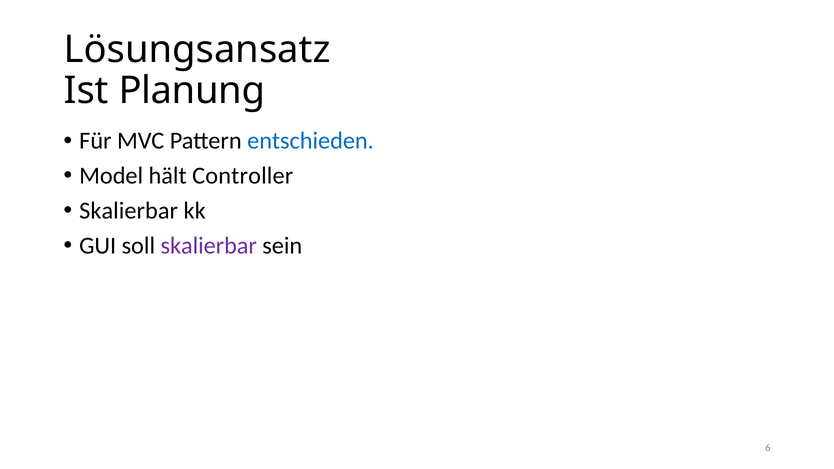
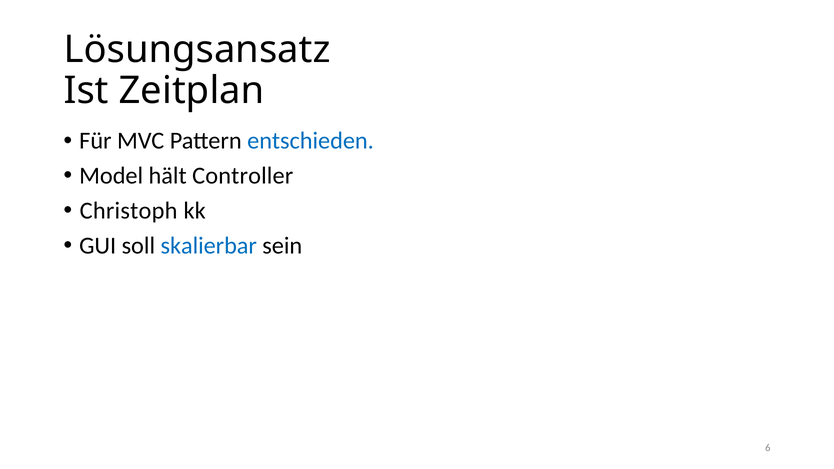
Planung: Planung -> Zeitplan
Skalierbar at (129, 211): Skalierbar -> Christoph
skalierbar at (209, 246) colour: purple -> blue
